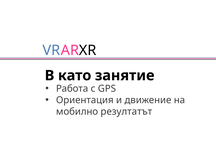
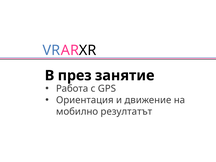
като: като -> през
